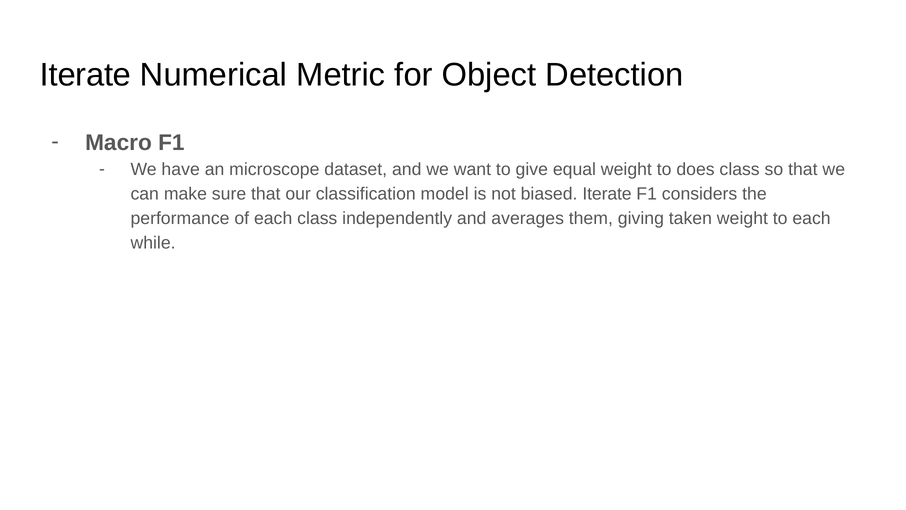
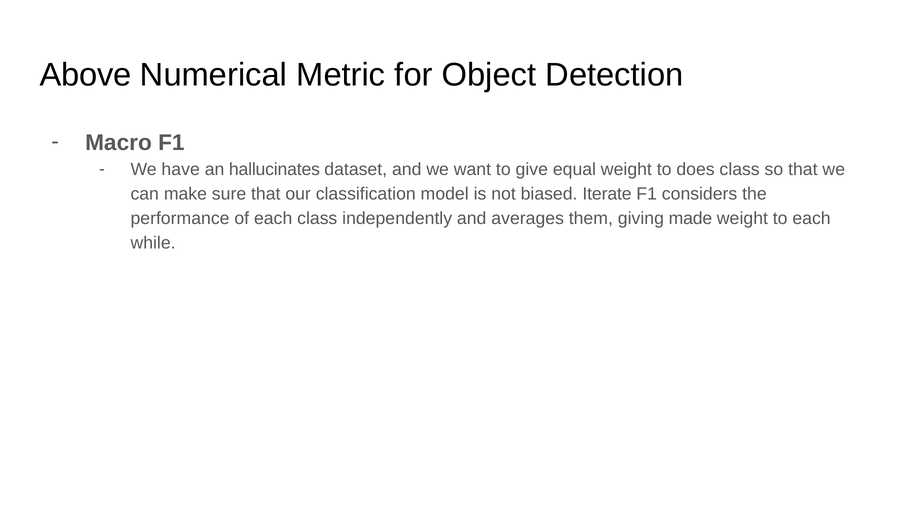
Iterate at (85, 75): Iterate -> Above
microscope: microscope -> hallucinates
taken: taken -> made
